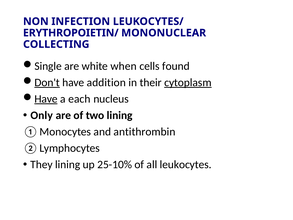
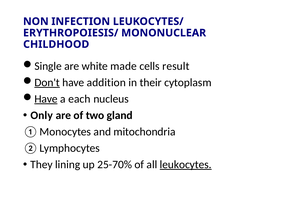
ERYTHROPOIETIN/: ERYTHROPOIETIN/ -> ERYTHROPOIESIS/
COLLECTING: COLLECTING -> CHILDHOOD
when: when -> made
found: found -> result
cytoplasm underline: present -> none
two lining: lining -> gland
antithrombin: antithrombin -> mitochondria
25-10%: 25-10% -> 25-70%
leukocytes underline: none -> present
